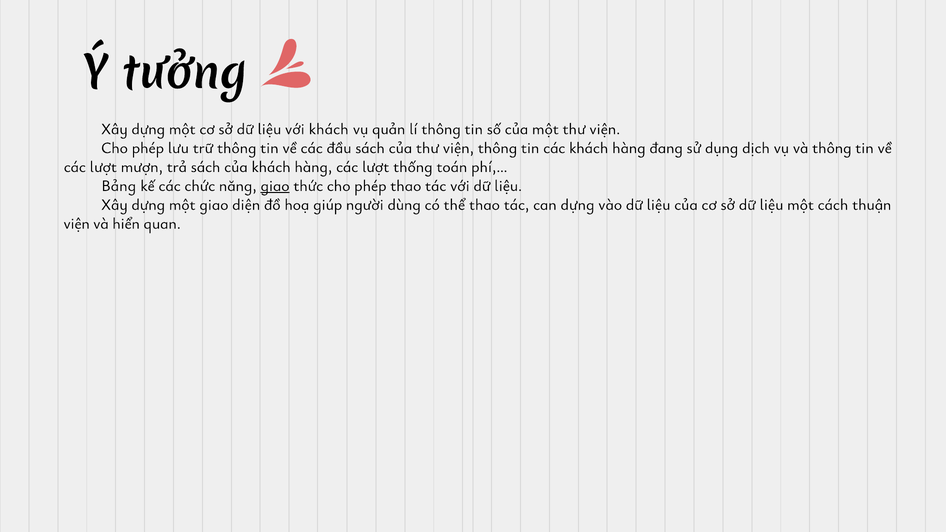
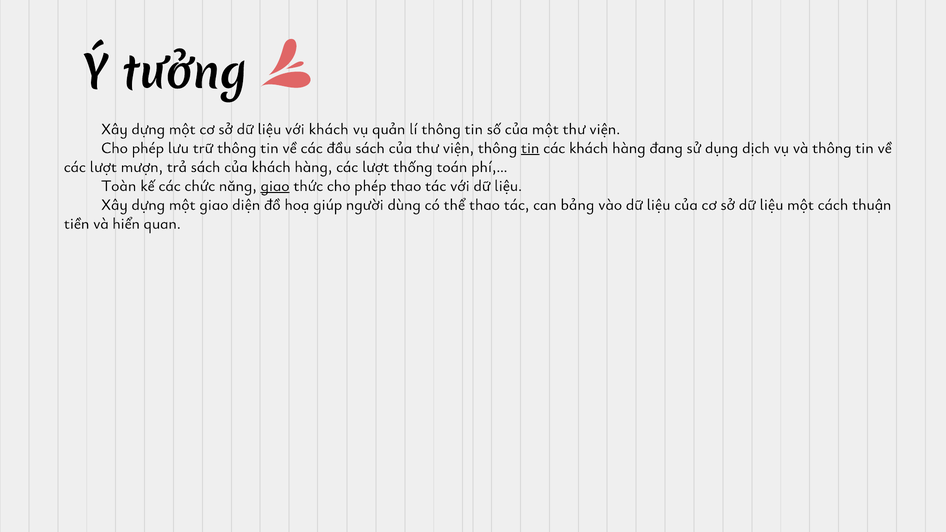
tin at (530, 148) underline: none -> present
Bảng: Bảng -> Toàn
can dựng: dựng -> bảng
viện at (77, 224): viện -> tiền
